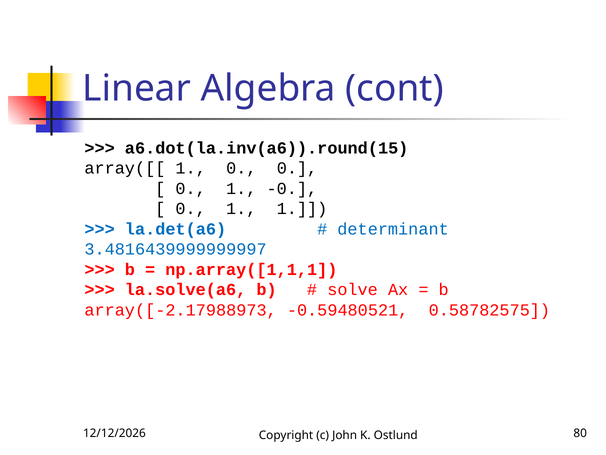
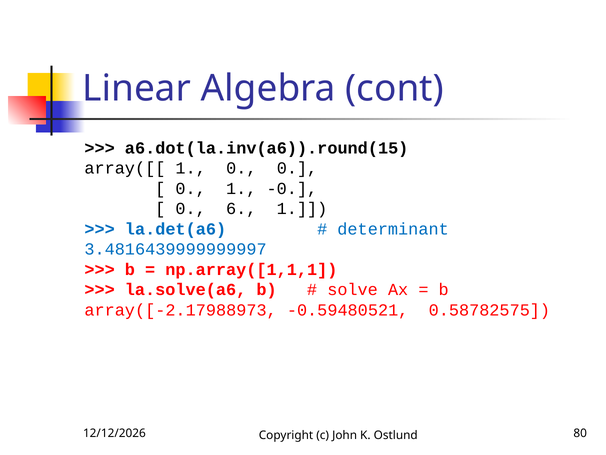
1 at (241, 209): 1 -> 6
